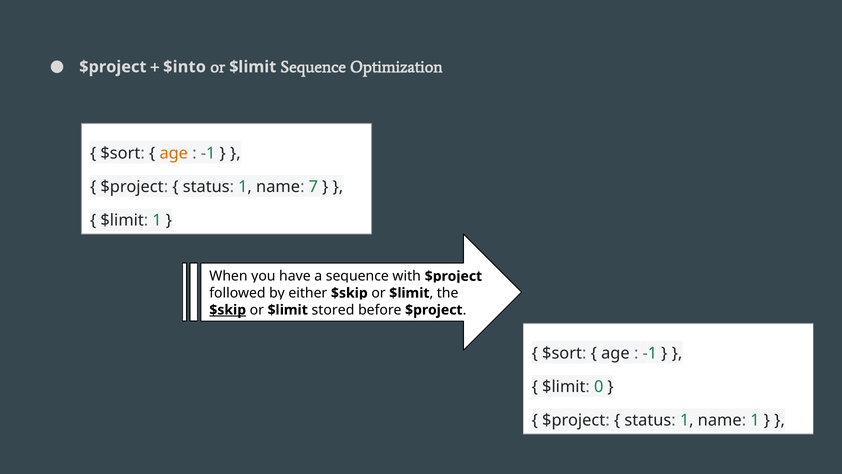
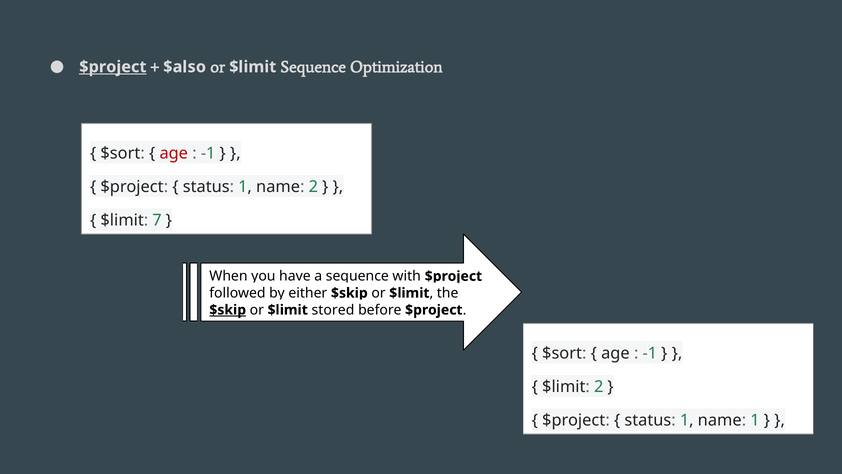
$project at (113, 67) underline: none -> present
$into: $into -> $also
age at (174, 153) colour: orange -> red
name 7: 7 -> 2
$limit 1: 1 -> 7
$limit 0: 0 -> 2
